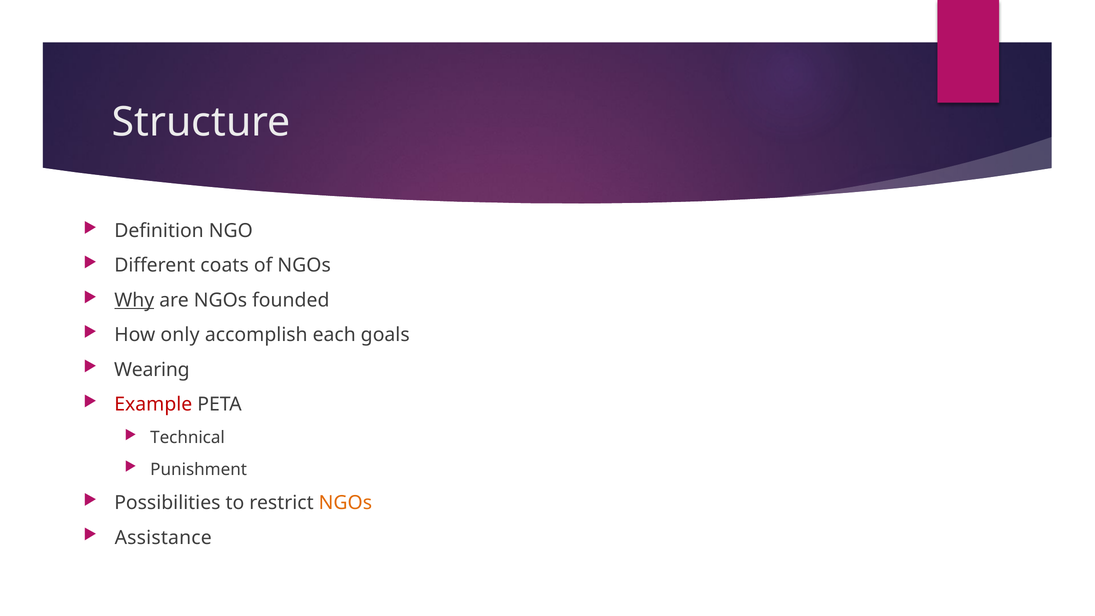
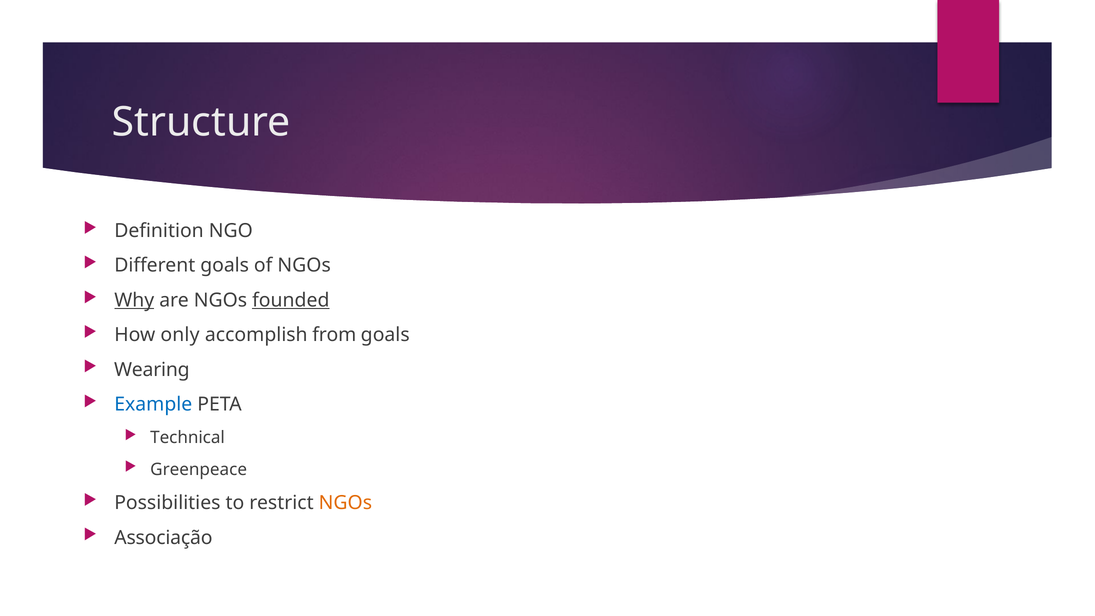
Different coats: coats -> goals
founded underline: none -> present
each: each -> from
Example colour: red -> blue
Punishment: Punishment -> Greenpeace
Assistance: Assistance -> Associação
